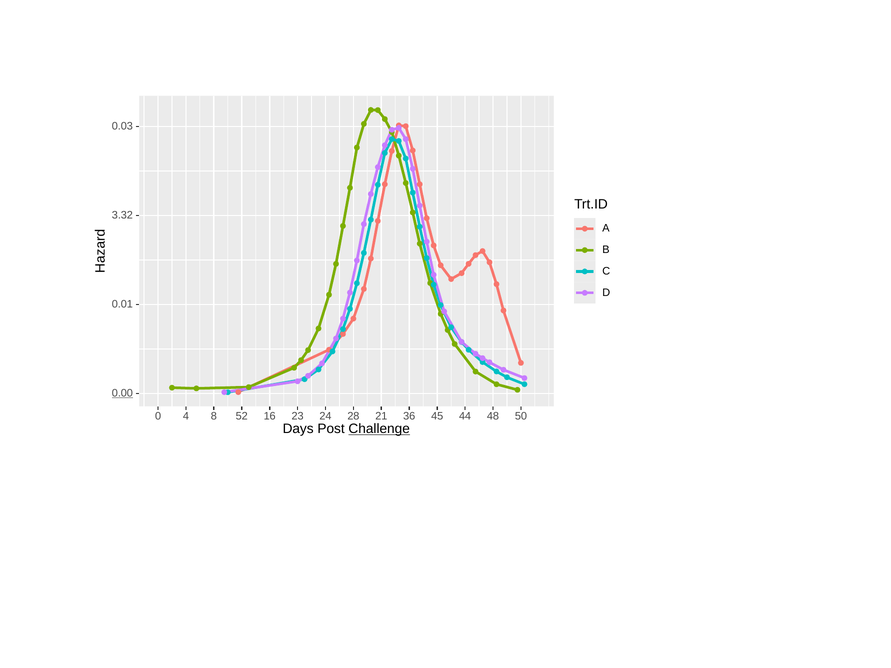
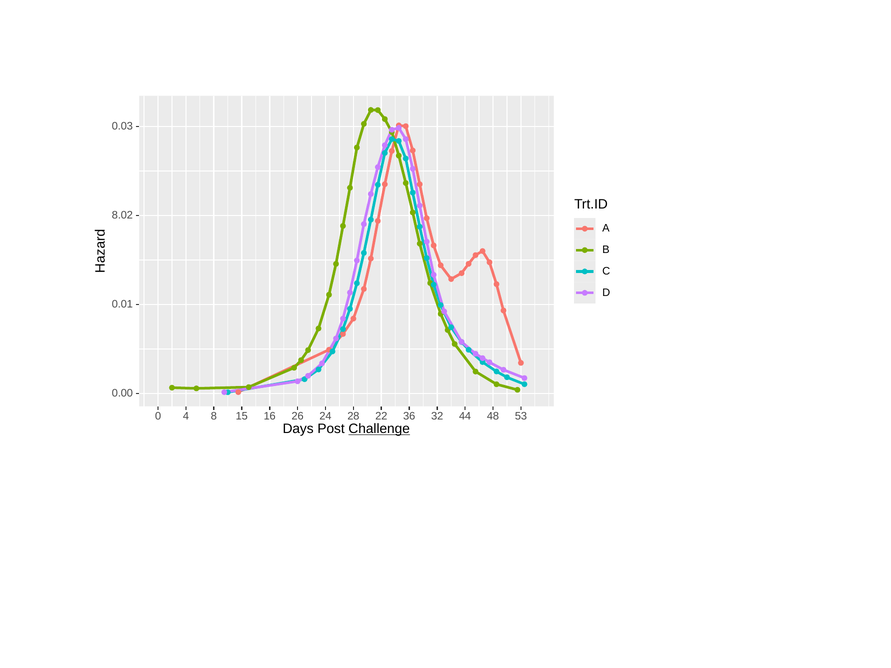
3.32: 3.32 -> 8.02
0.00 underline: present -> none
52: 52 -> 15
23: 23 -> 26
21: 21 -> 22
45: 45 -> 32
50: 50 -> 53
